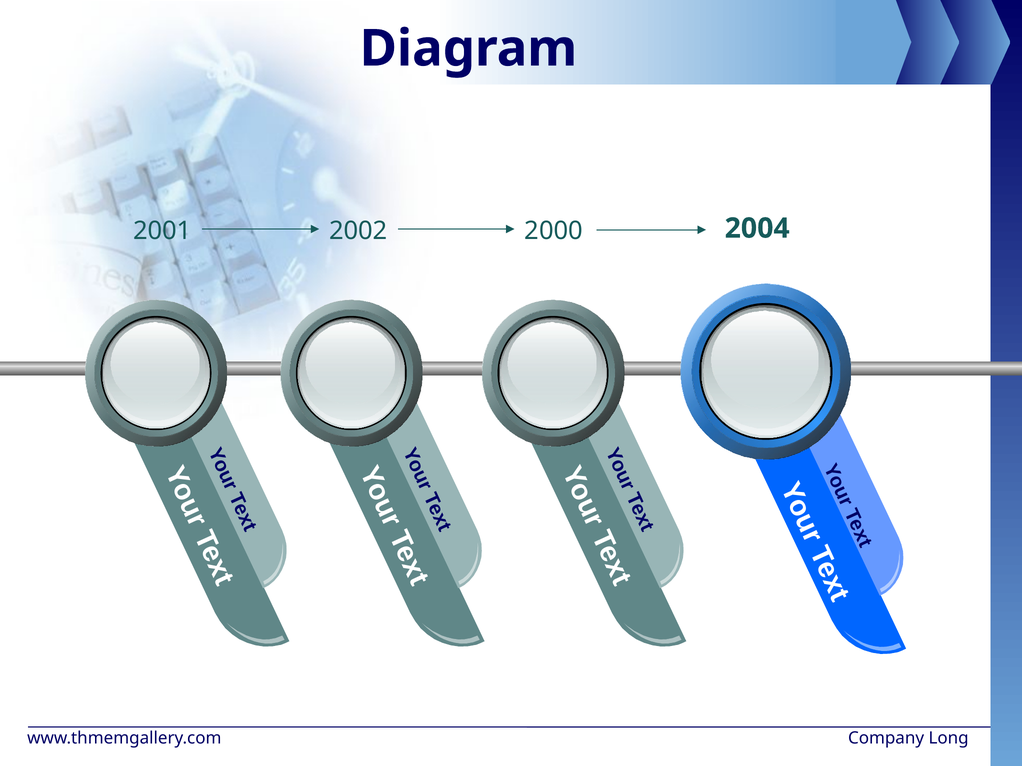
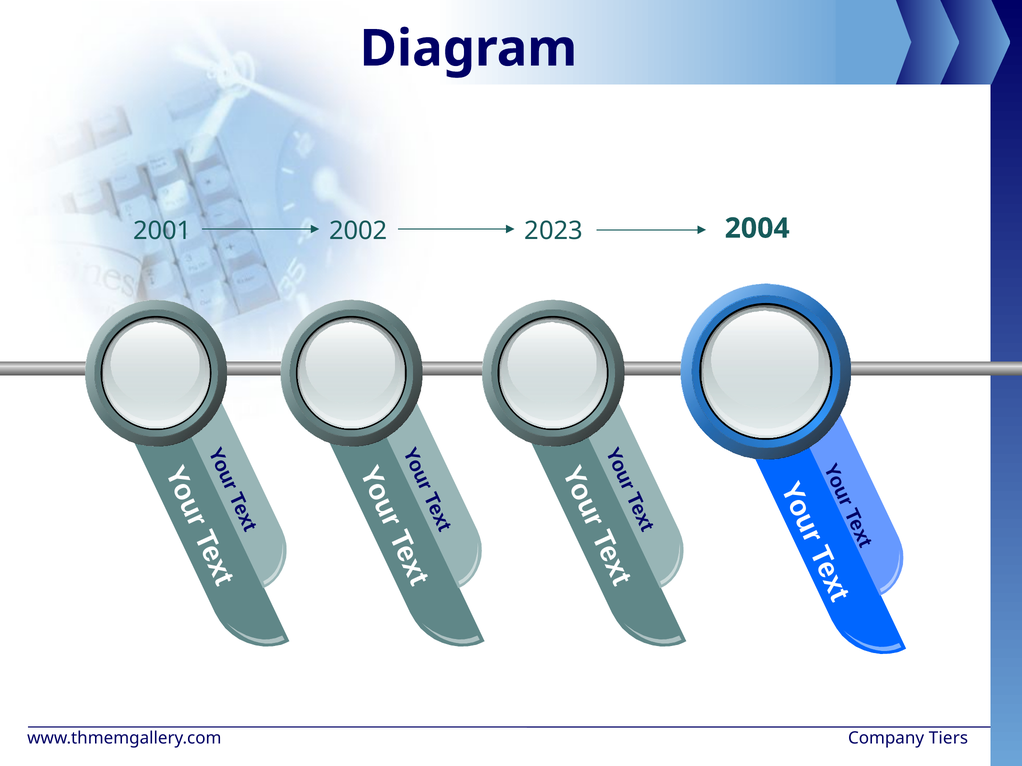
2000: 2000 -> 2023
Long: Long -> Tiers
